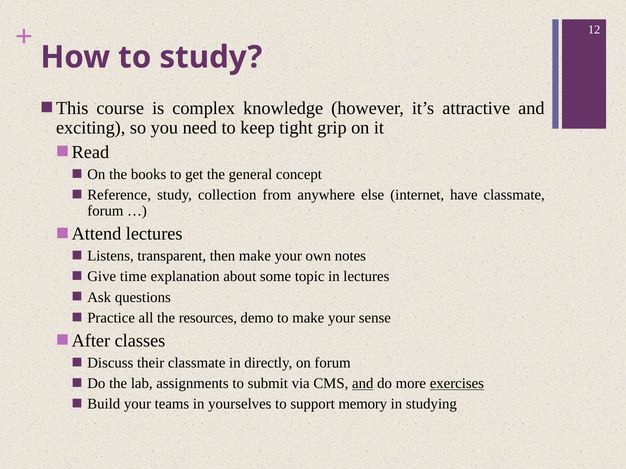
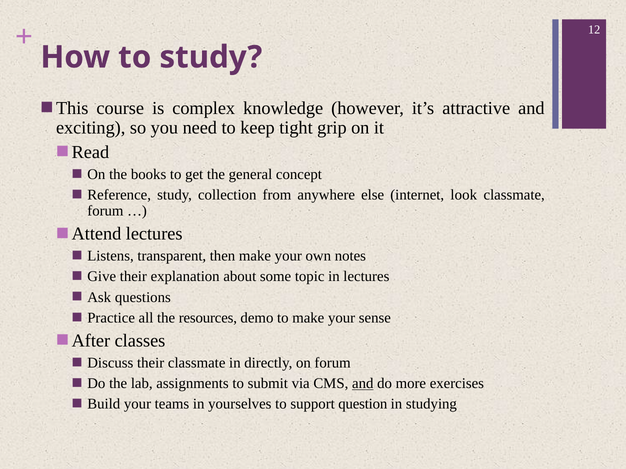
have: have -> look
Give time: time -> their
exercises underline: present -> none
memory: memory -> question
